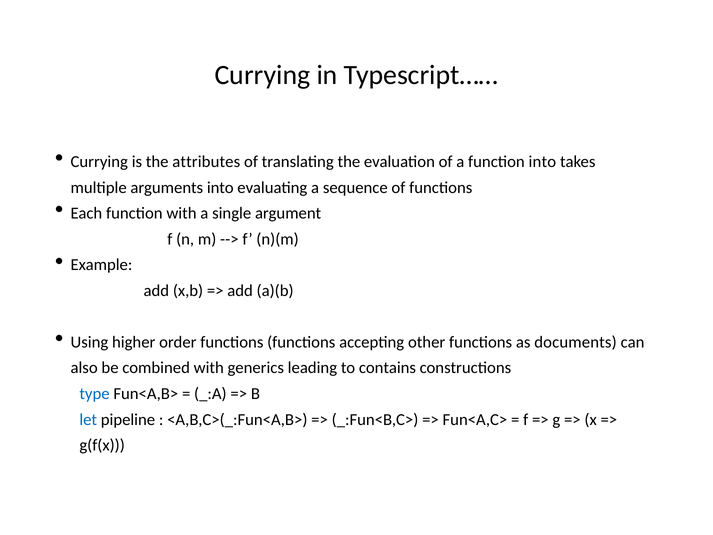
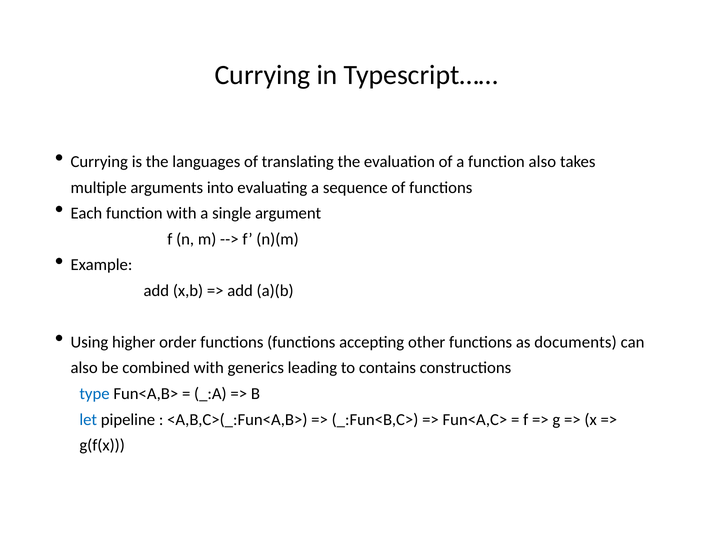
attributes: attributes -> languages
function into: into -> also
